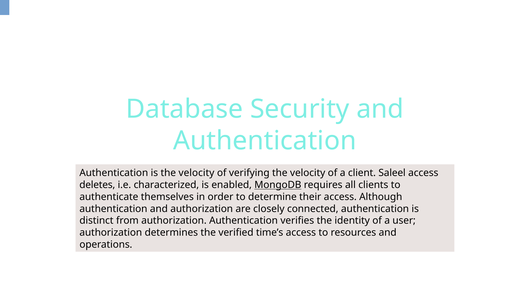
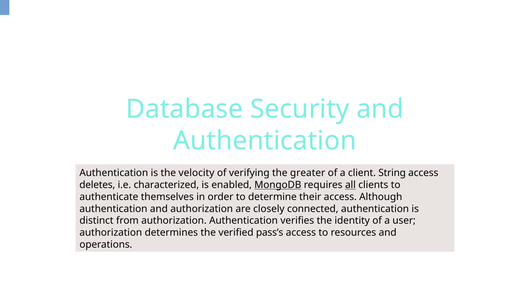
verifying the velocity: velocity -> greater
Saleel: Saleel -> String
all underline: none -> present
time’s: time’s -> pass’s
